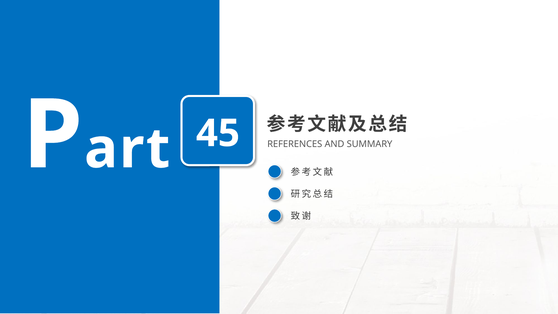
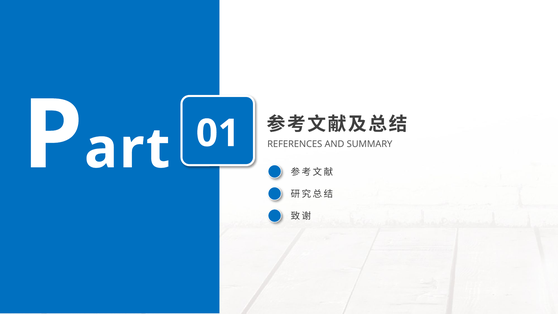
45: 45 -> 01
